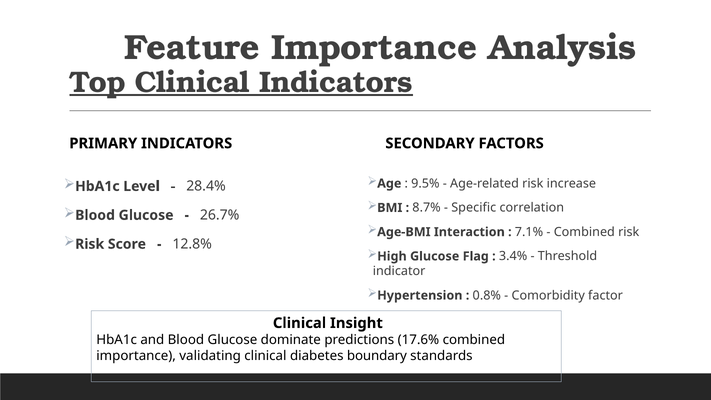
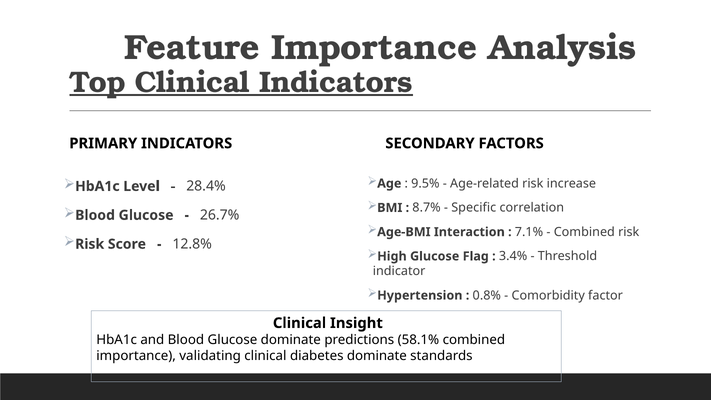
17.6%: 17.6% -> 58.1%
diabetes boundary: boundary -> dominate
